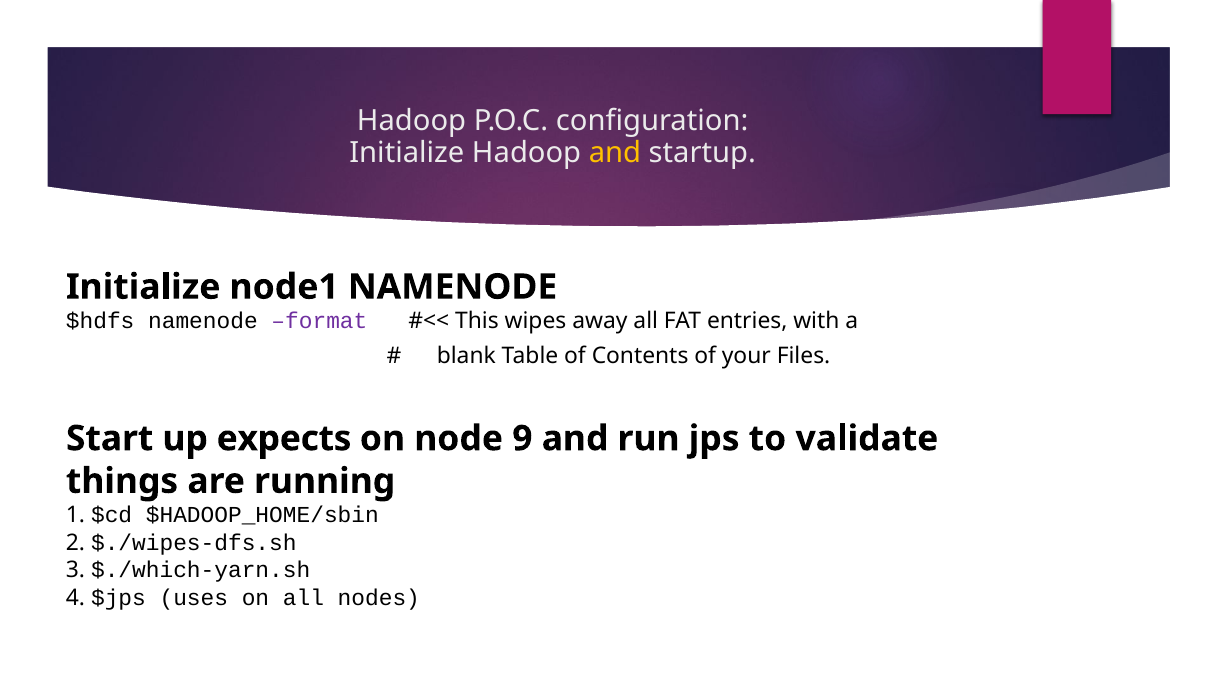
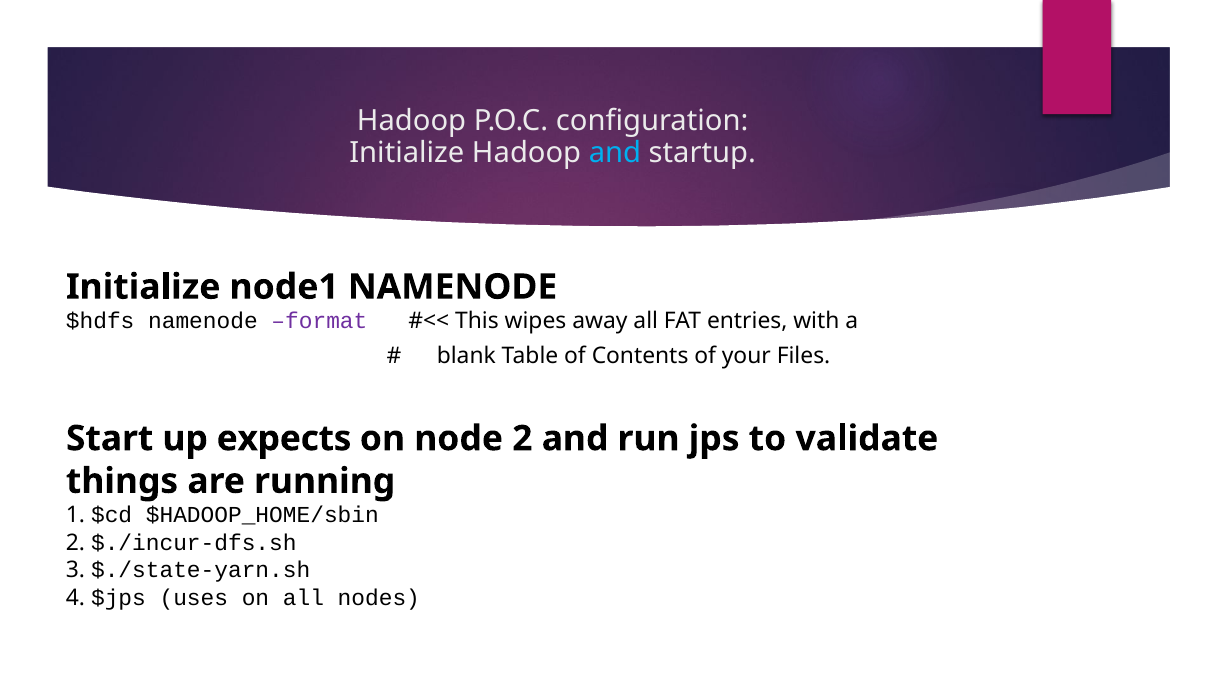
and at (615, 153) colour: yellow -> light blue
node 9: 9 -> 2
$./wipes-dfs.sh: $./wipes-dfs.sh -> $./incur-dfs.sh
$./which-yarn.sh: $./which-yarn.sh -> $./state-yarn.sh
